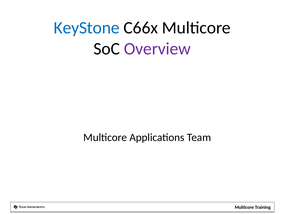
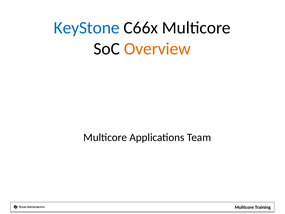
Overview colour: purple -> orange
